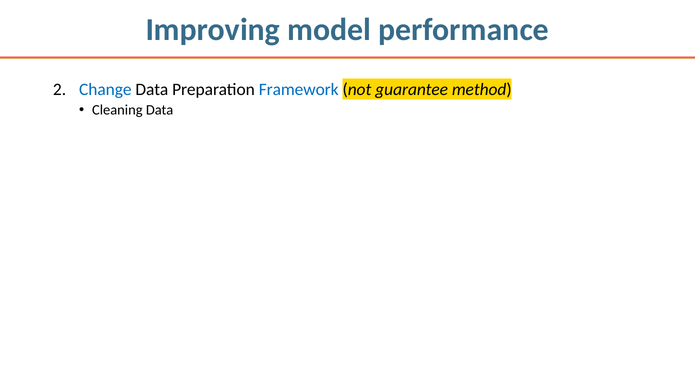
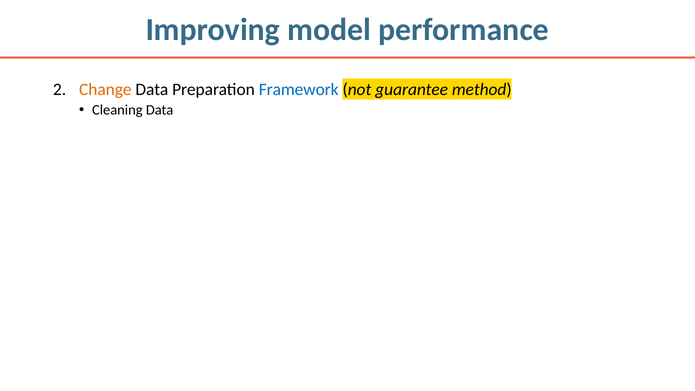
Change colour: blue -> orange
